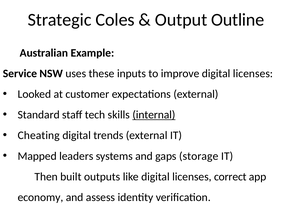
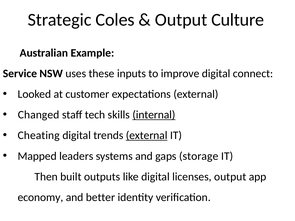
Outline: Outline -> Culture
improve digital licenses: licenses -> connect
Standard: Standard -> Changed
external at (147, 136) underline: none -> present
licenses correct: correct -> output
assess: assess -> better
